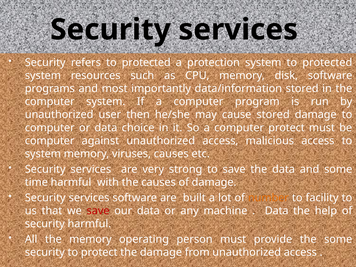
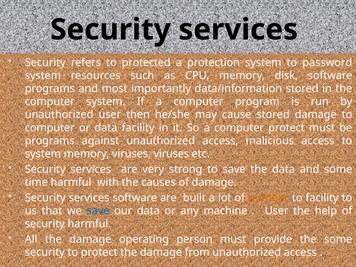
system to protected: protected -> password
data choice: choice -> facility
computer at (50, 141): computer -> programs
viruses causes: causes -> viruses
save at (98, 211) colour: red -> blue
Data at (277, 211): Data -> User
All the memory: memory -> damage
